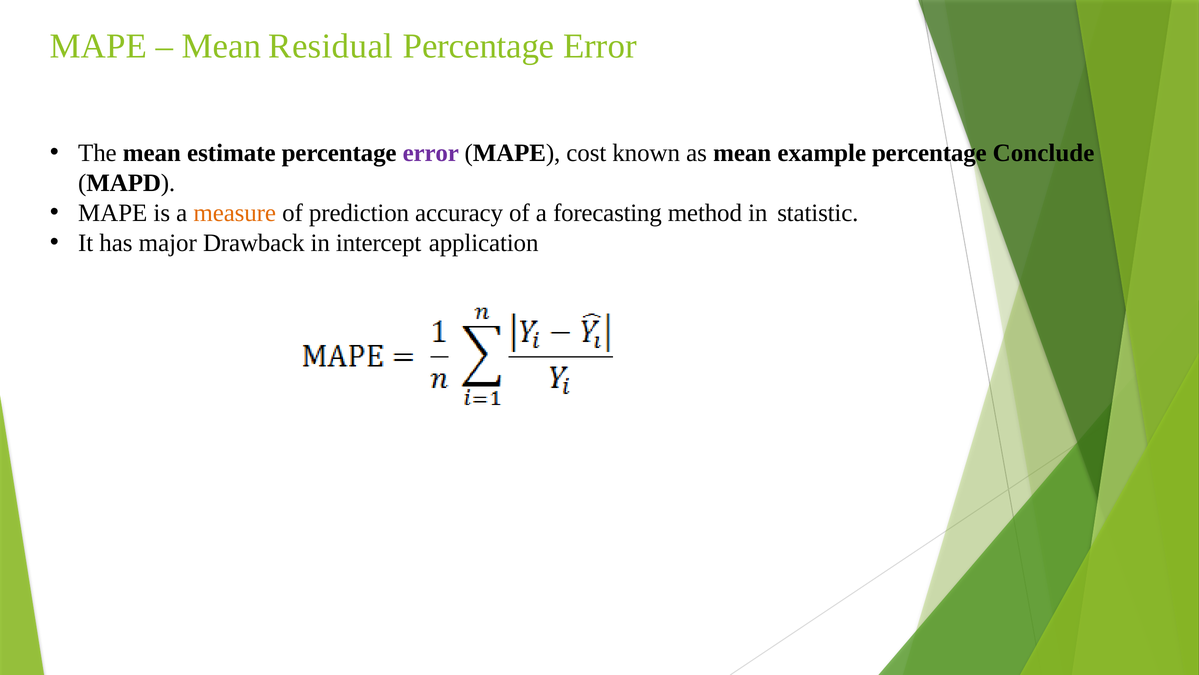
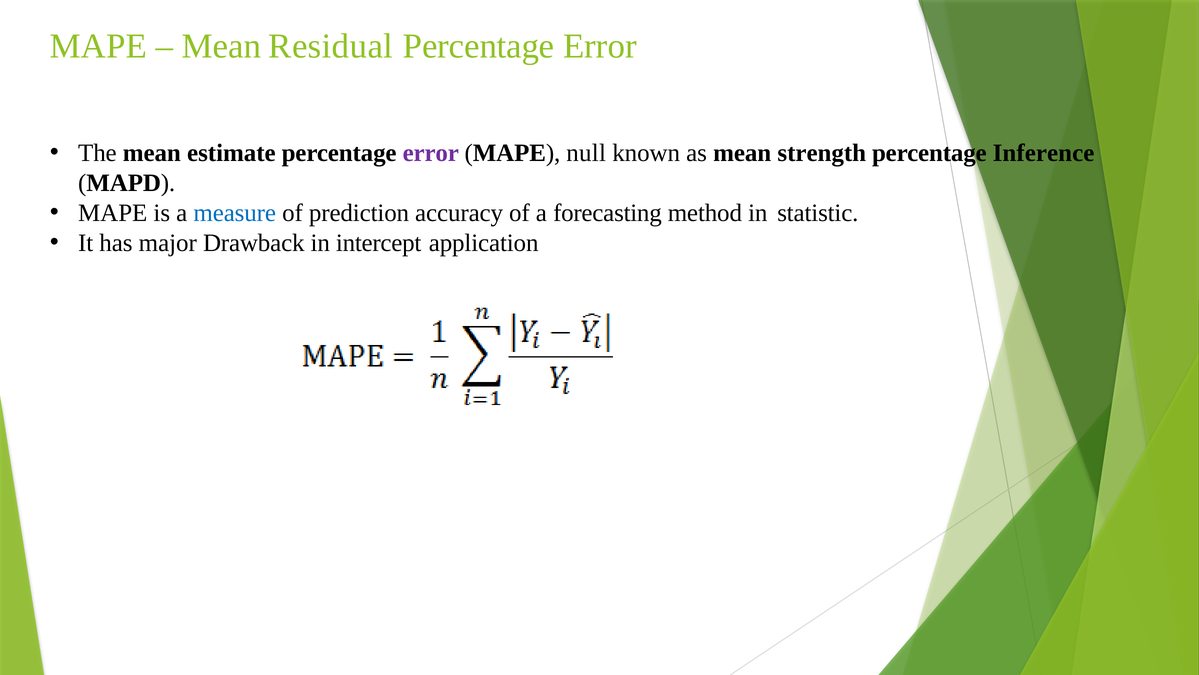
cost: cost -> null
example: example -> strength
Conclude: Conclude -> Inference
measure colour: orange -> blue
